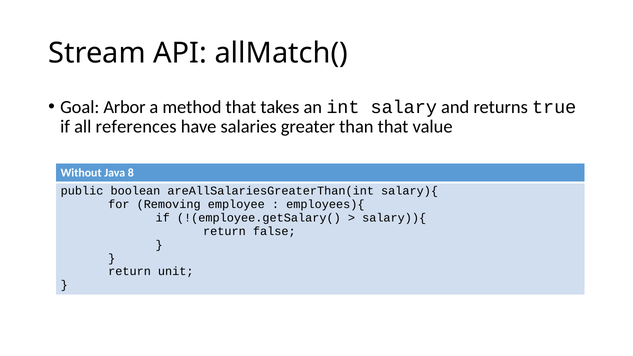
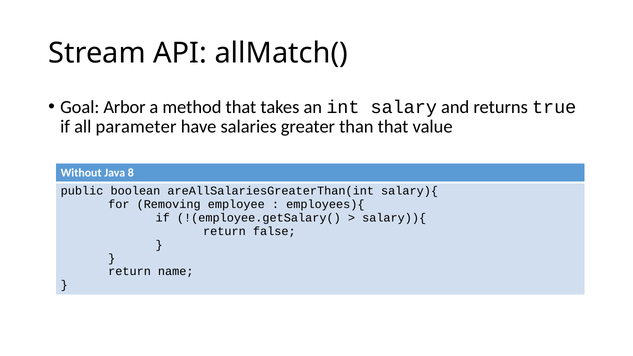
references: references -> parameter
unit: unit -> name
